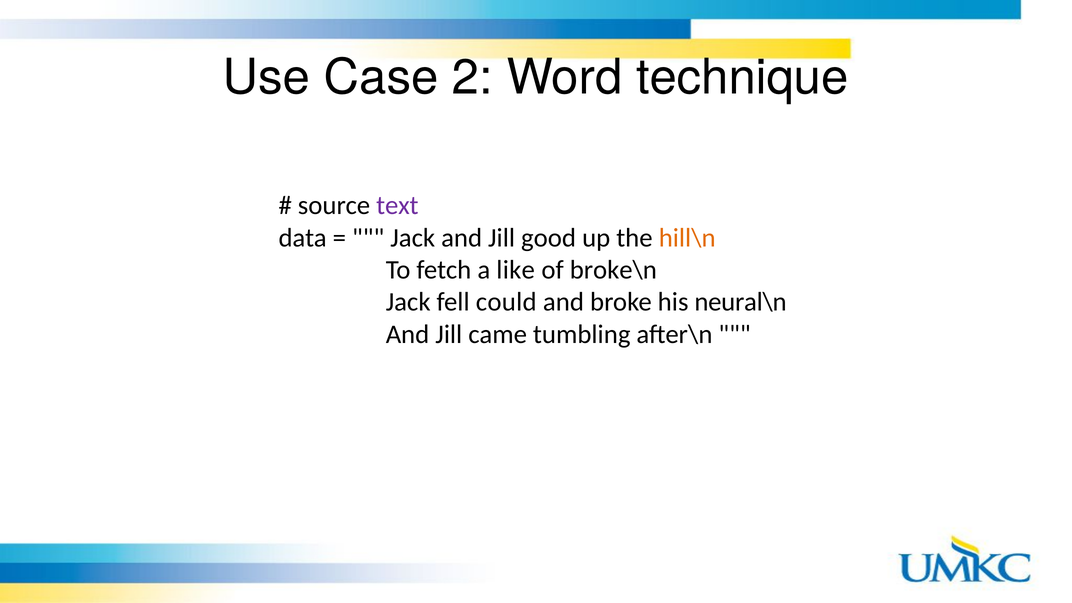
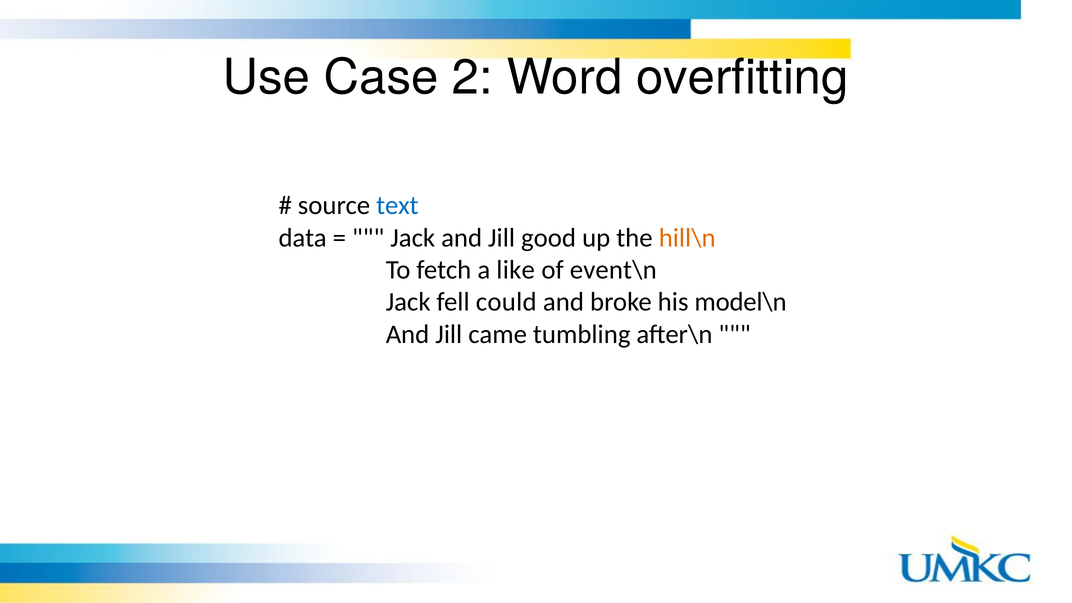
technique: technique -> overfitting
text colour: purple -> blue
broke\n: broke\n -> event\n
neural\n: neural\n -> model\n
